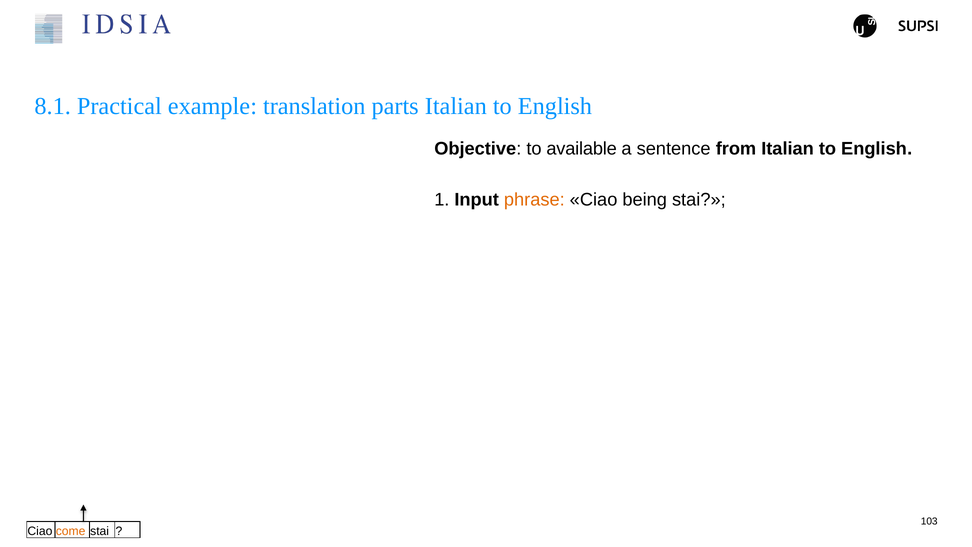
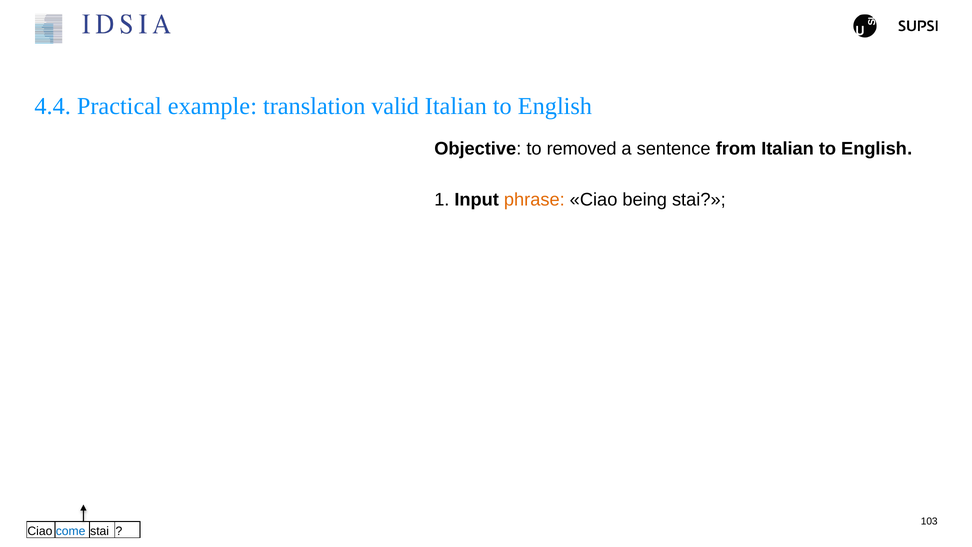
8.1: 8.1 -> 4.4
parts: parts -> valid
available: available -> removed
come colour: orange -> blue
